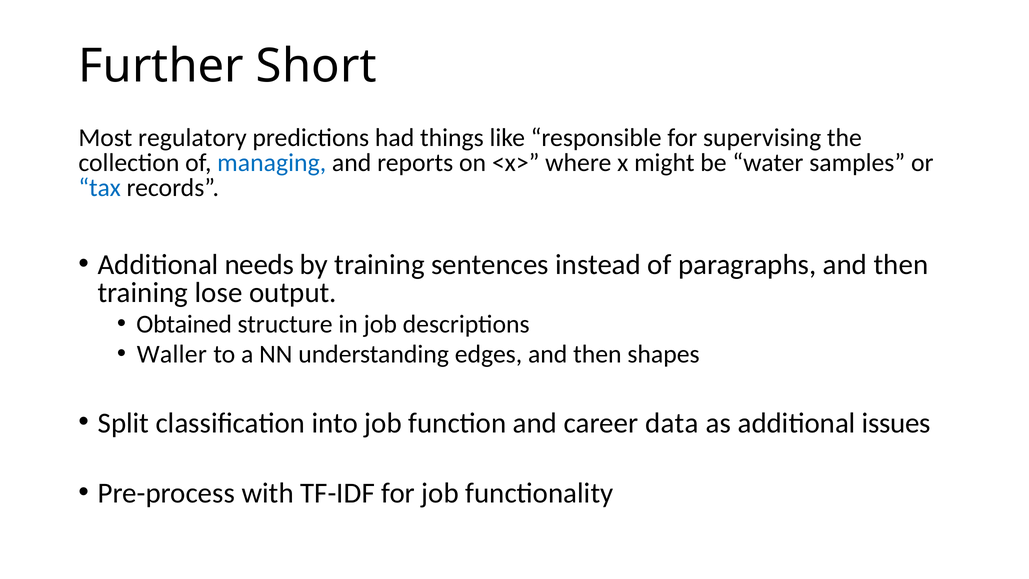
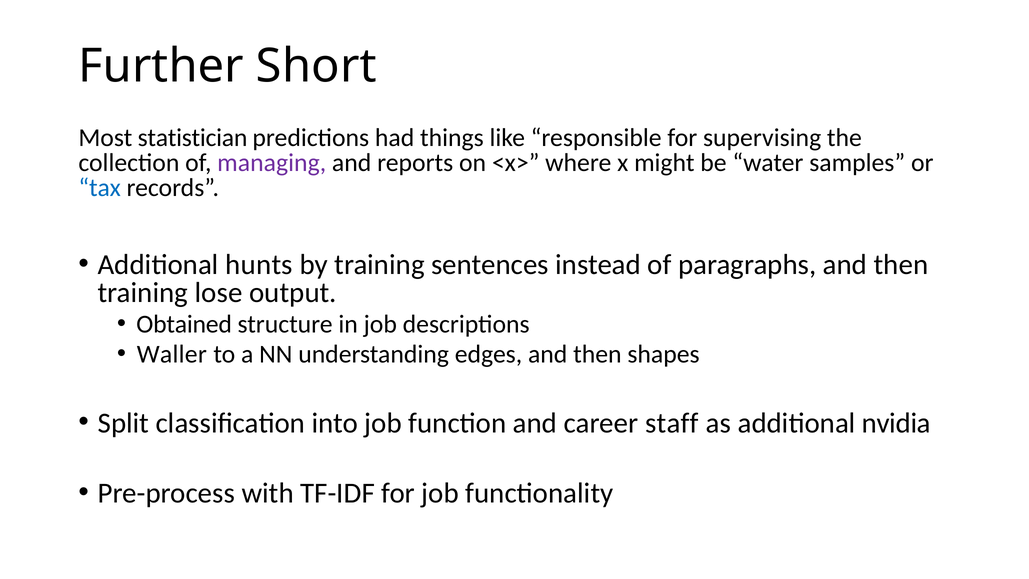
regulatory: regulatory -> statistician
managing colour: blue -> purple
needs: needs -> hunts
data: data -> staff
issues: issues -> nvidia
